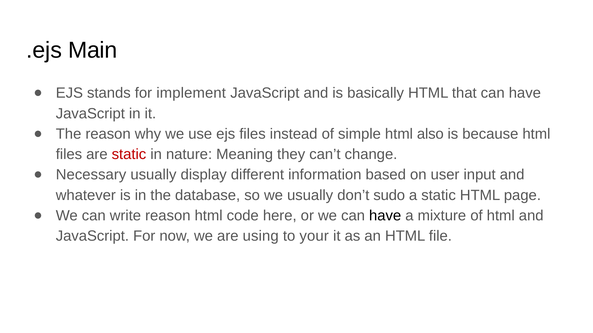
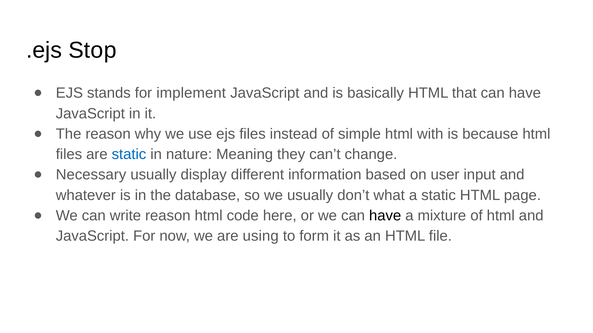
Main: Main -> Stop
also: also -> with
static at (129, 155) colour: red -> blue
sudo: sudo -> what
your: your -> form
